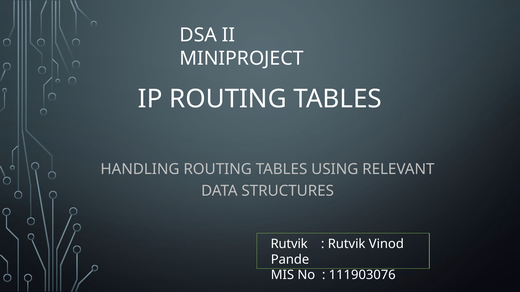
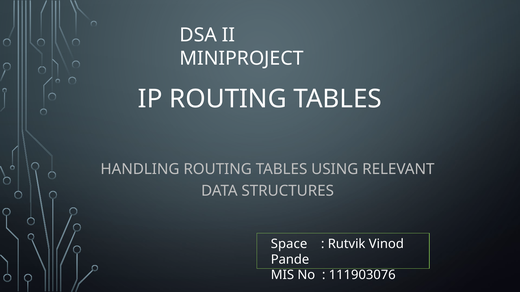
Rutvik at (289, 244): Rutvik -> Space
